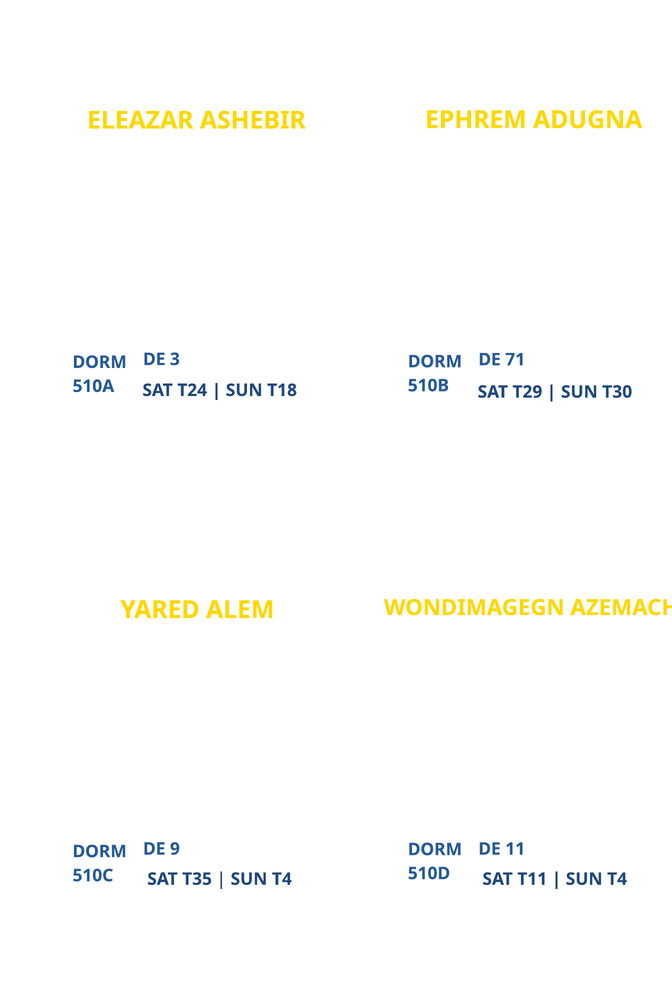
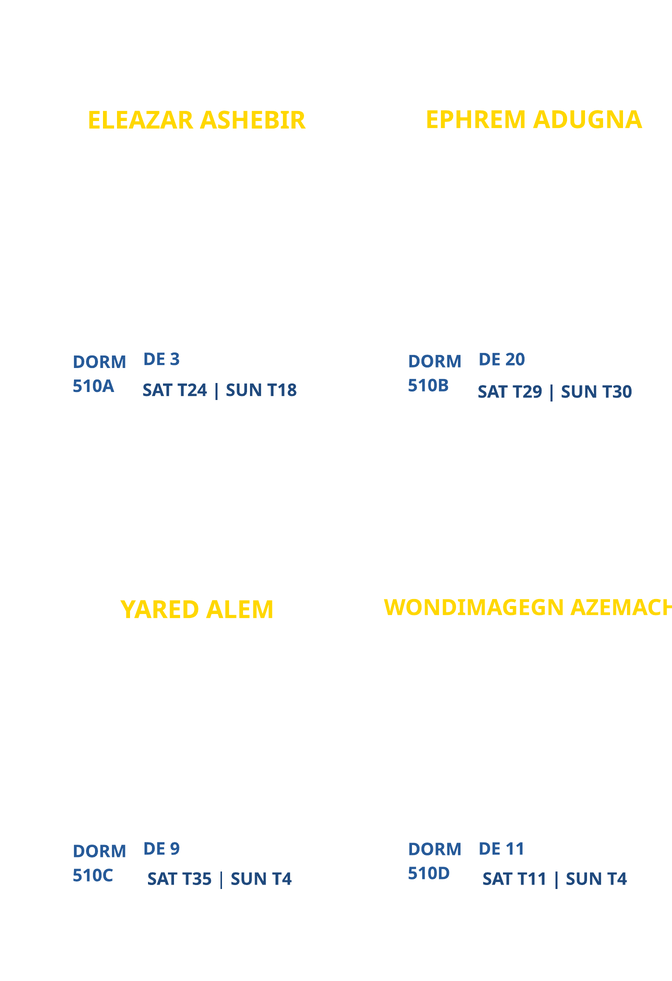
71: 71 -> 20
